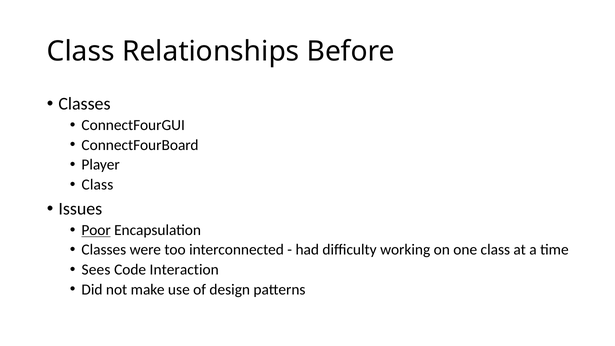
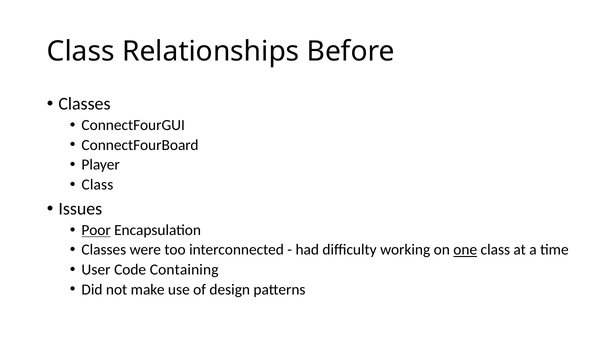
one underline: none -> present
Sees: Sees -> User
Interaction: Interaction -> Containing
